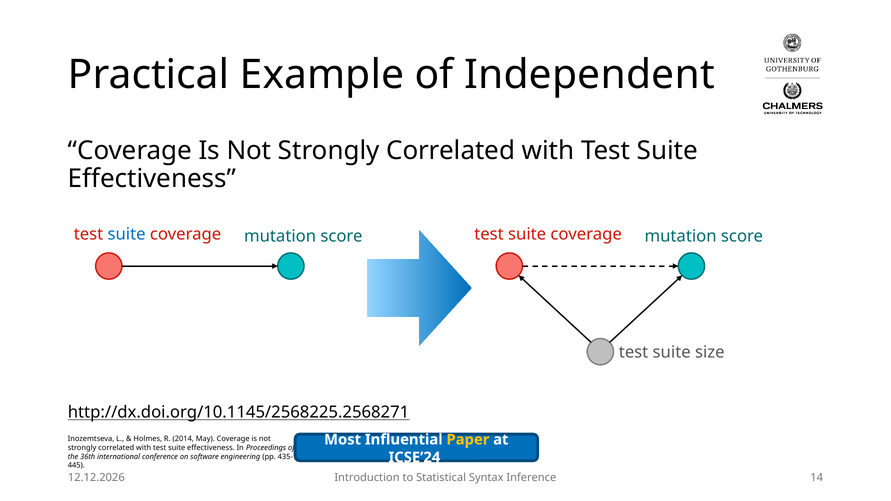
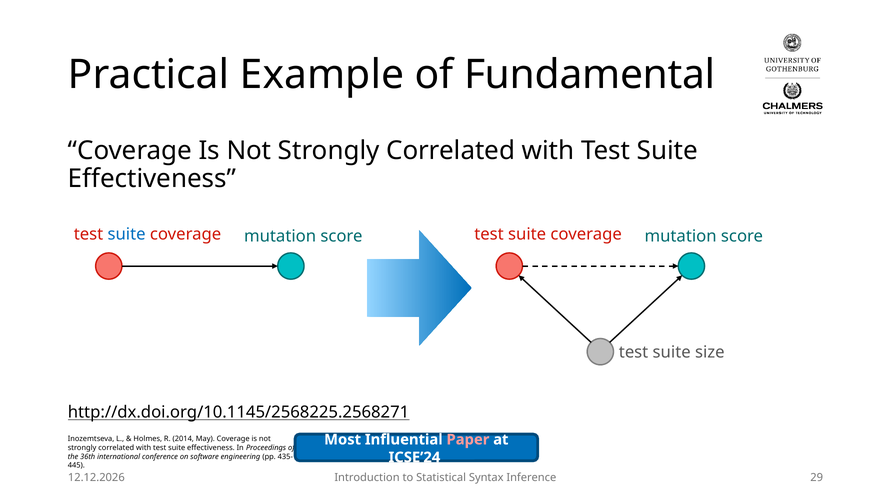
Independent: Independent -> Fundamental
Paper colour: yellow -> pink
14: 14 -> 29
